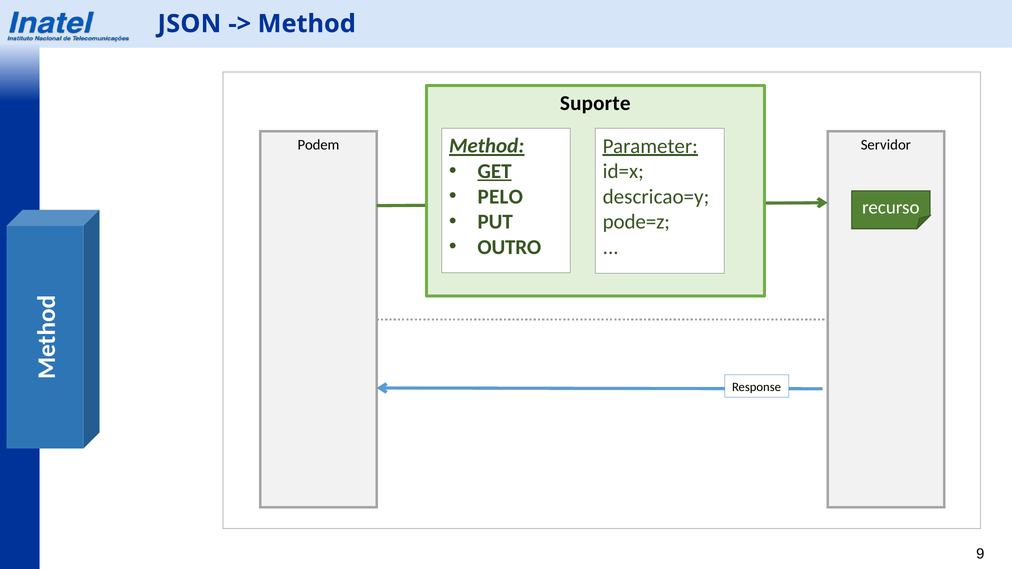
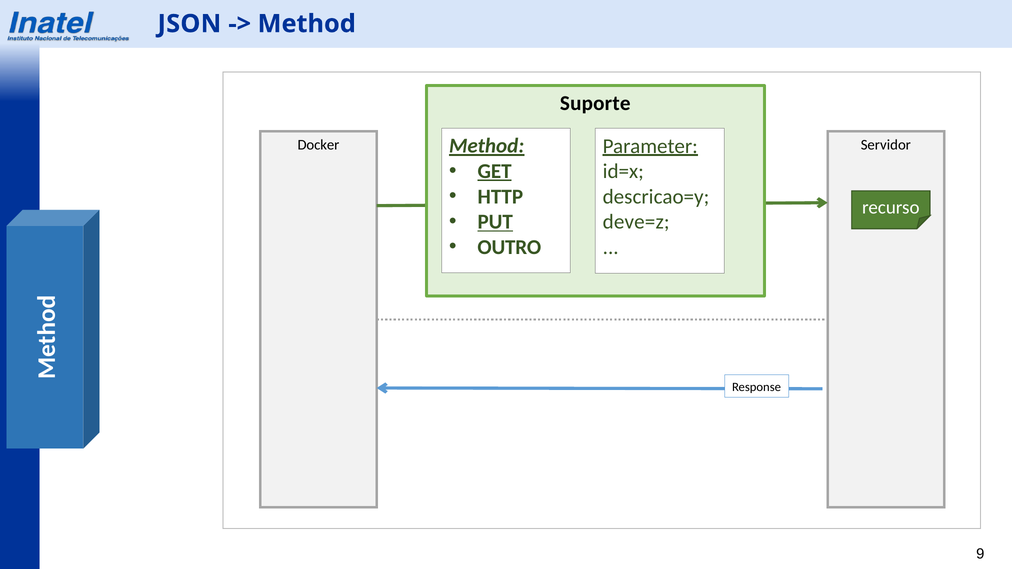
Podem: Podem -> Docker
PELO: PELO -> HTTP
PUT underline: none -> present
pode=z: pode=z -> deve=z
